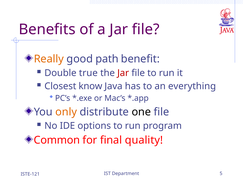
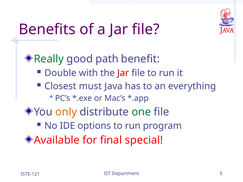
Really colour: orange -> green
true: true -> with
know: know -> must
one colour: black -> green
Common: Common -> Available
quality: quality -> special
